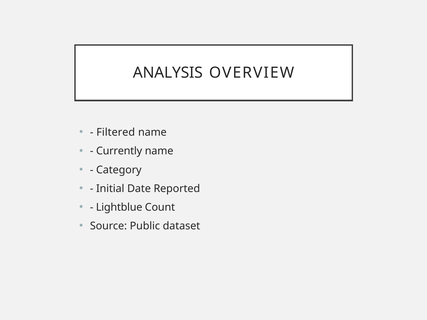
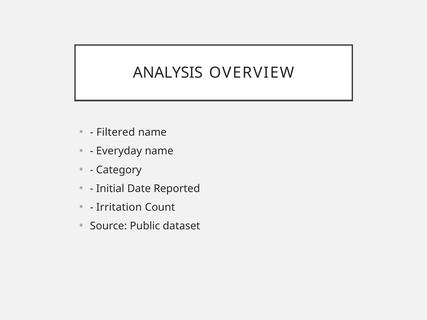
Currently: Currently -> Everyday
Lightblue: Lightblue -> Irritation
